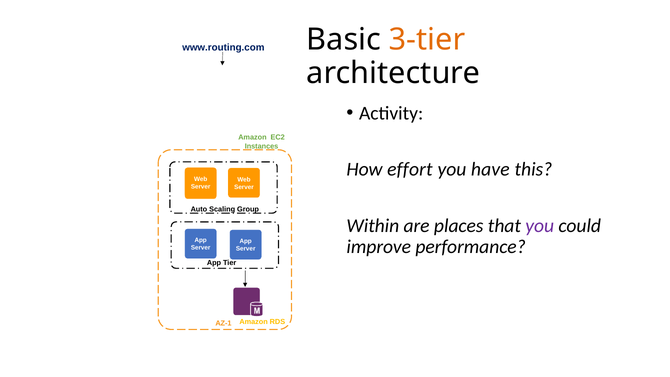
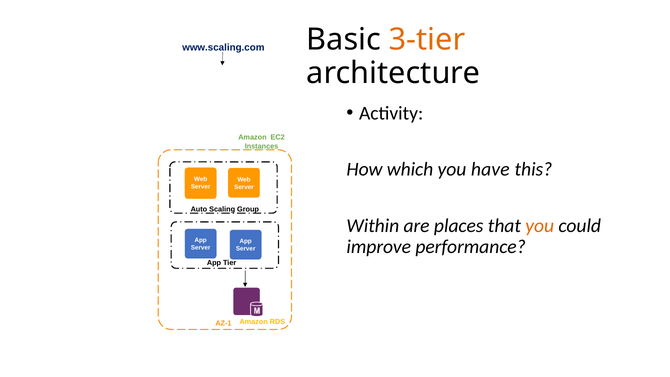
www.routing.com: www.routing.com -> www.scaling.com
effort: effort -> which
you at (540, 226) colour: purple -> orange
